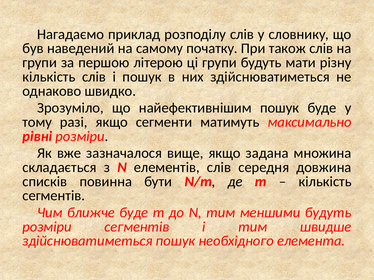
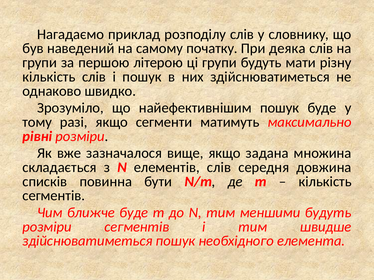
також: також -> деяка
